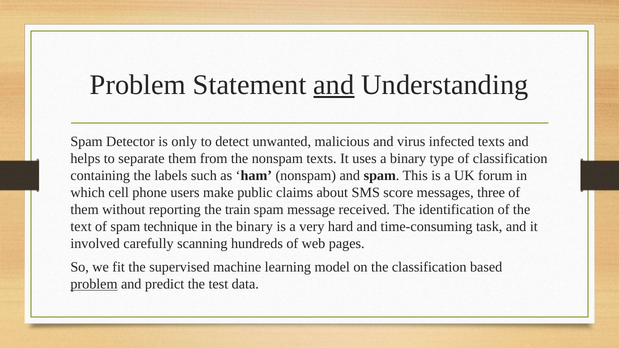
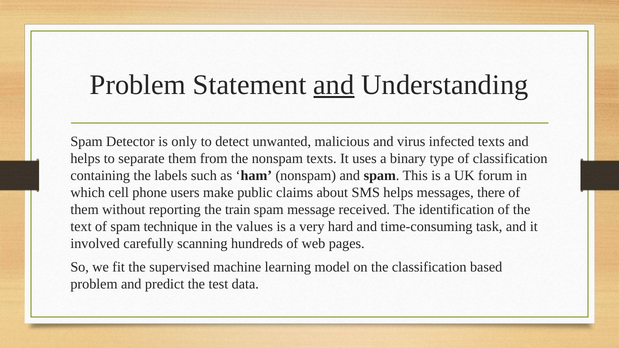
SMS score: score -> helps
three: three -> there
the binary: binary -> values
problem at (94, 284) underline: present -> none
